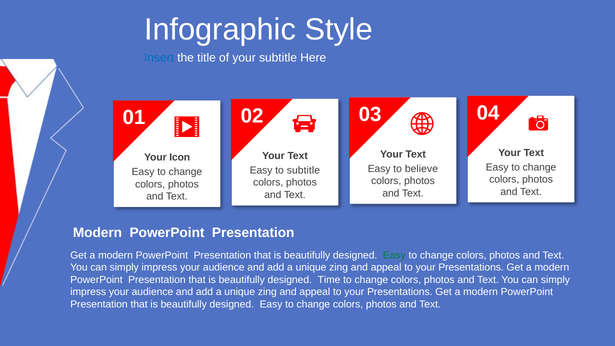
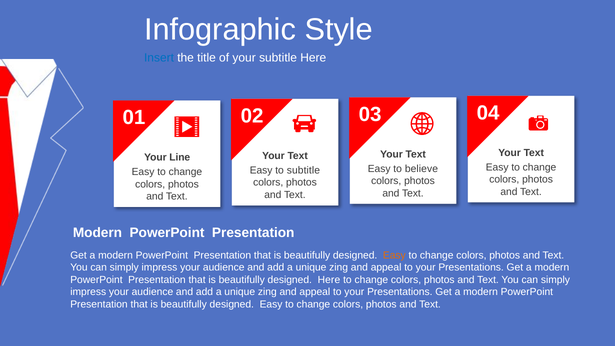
Icon: Icon -> Line
Easy at (394, 255) colour: green -> orange
designed Time: Time -> Here
